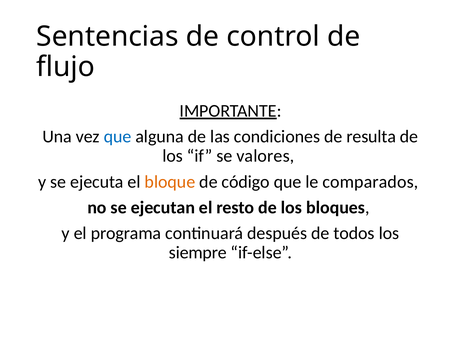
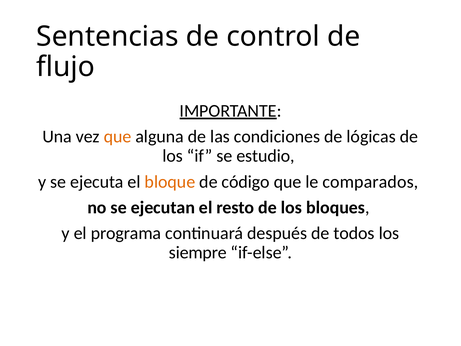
que at (118, 137) colour: blue -> orange
resulta: resulta -> lógicas
valores: valores -> estudio
